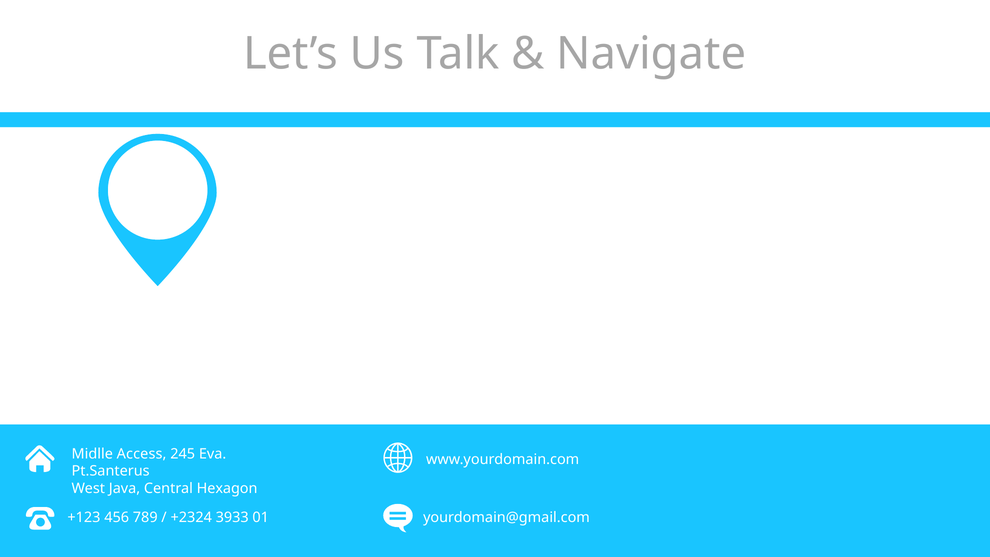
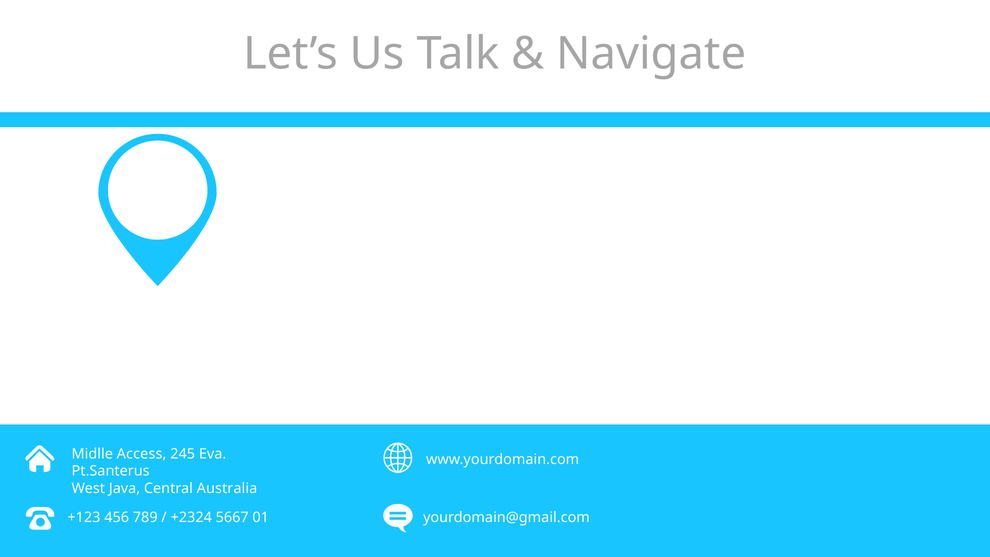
Hexagon: Hexagon -> Australia
3933: 3933 -> 5667
